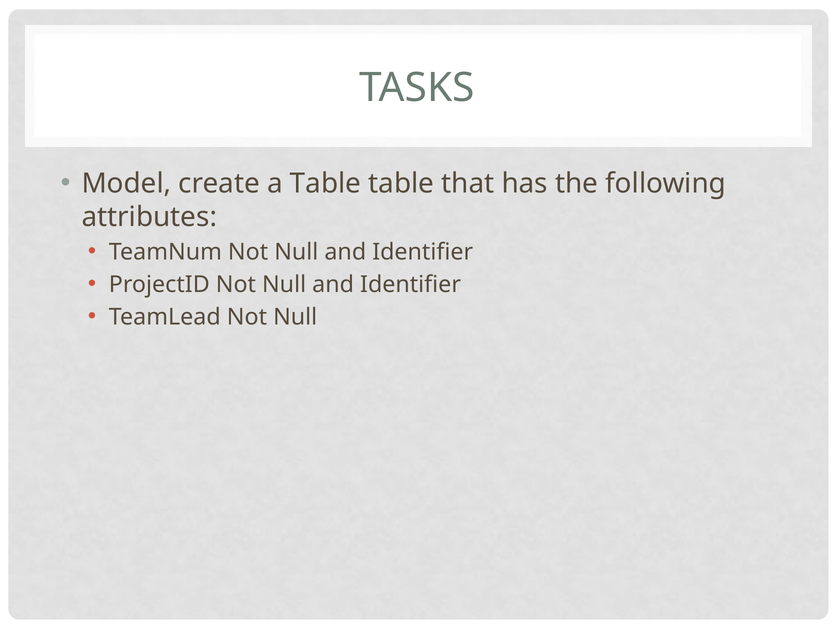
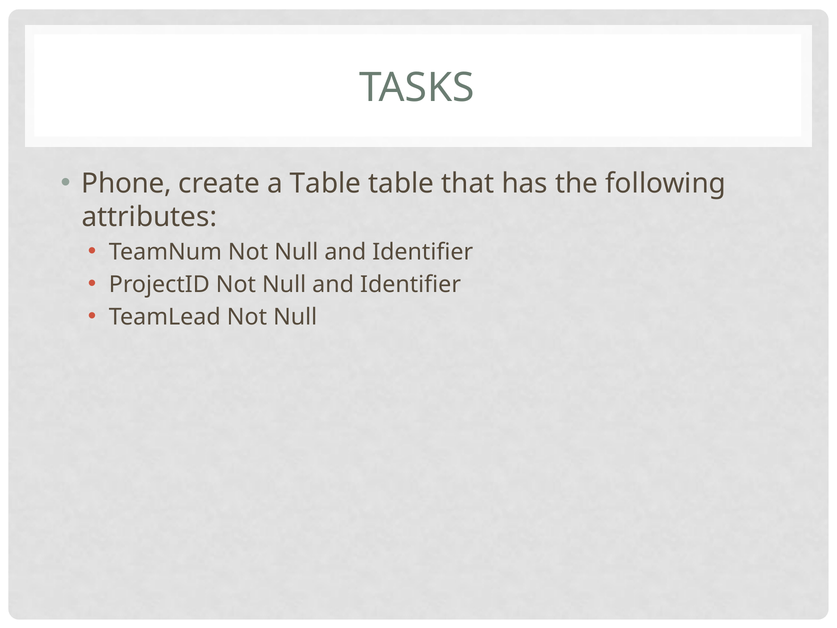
Model: Model -> Phone
